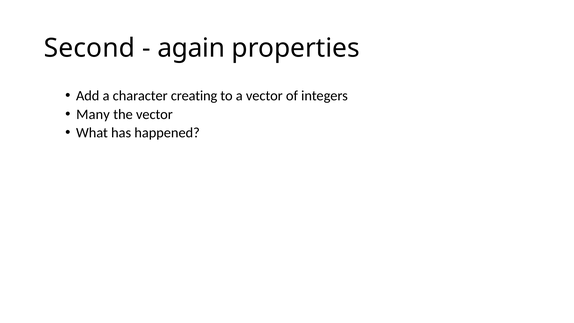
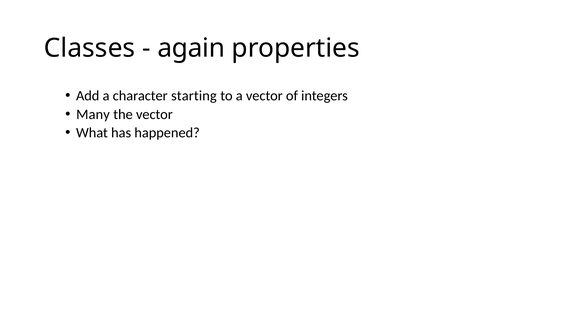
Second: Second -> Classes
creating: creating -> starting
